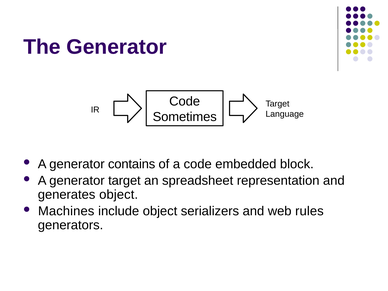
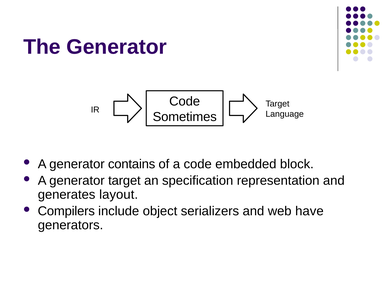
spreadsheet: spreadsheet -> specification
generates object: object -> layout
Machines: Machines -> Compilers
rules: rules -> have
